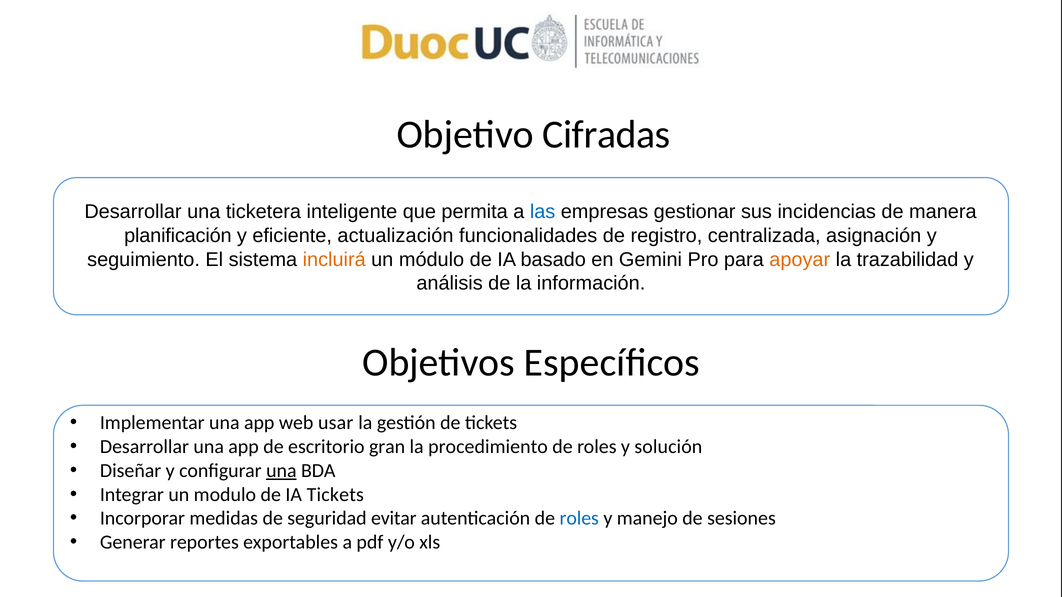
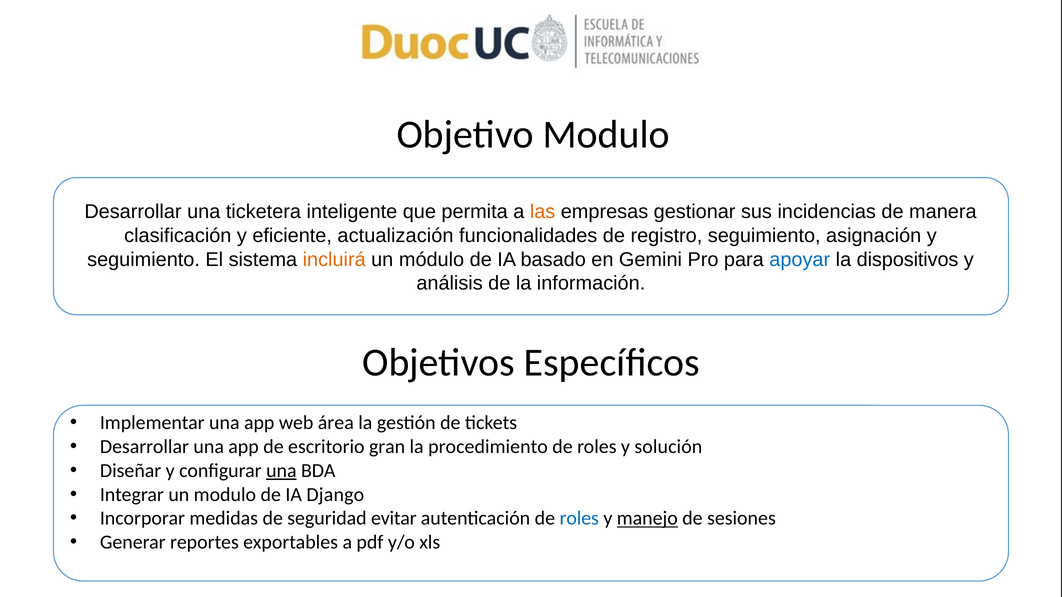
Objetivo Cifradas: Cifradas -> Modulo
las colour: blue -> orange
planificación: planificación -> clasificación
registro centralizada: centralizada -> seguimiento
apoyar colour: orange -> blue
trazabilidad: trazabilidad -> dispositivos
usar: usar -> área
IA Tickets: Tickets -> Django
manejo underline: none -> present
